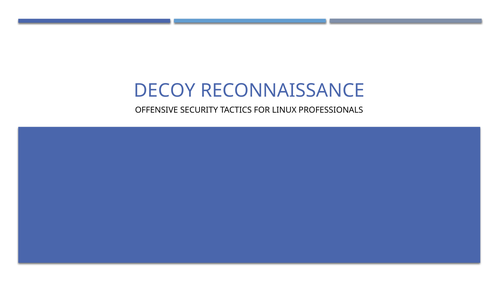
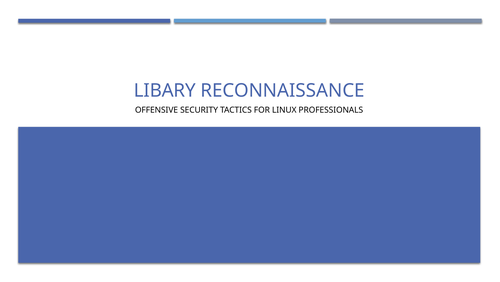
DECOY: DECOY -> LIBARY
